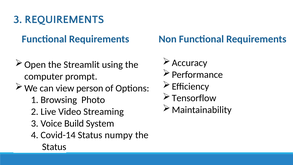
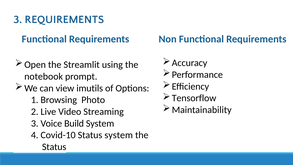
computer: computer -> notebook
person: person -> imutils
Covid-14: Covid-14 -> Covid-10
Status numpy: numpy -> system
